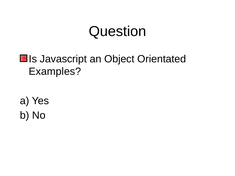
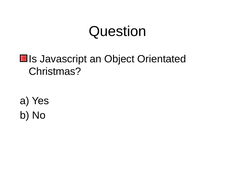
Examples: Examples -> Christmas
